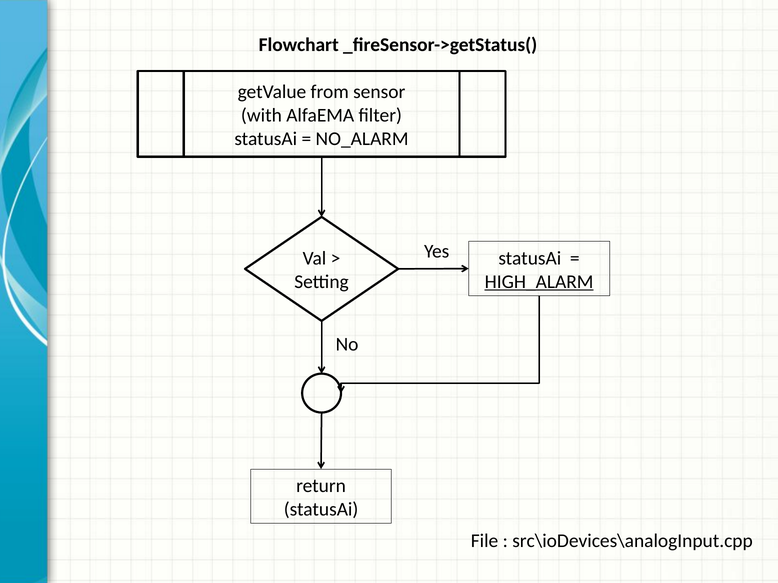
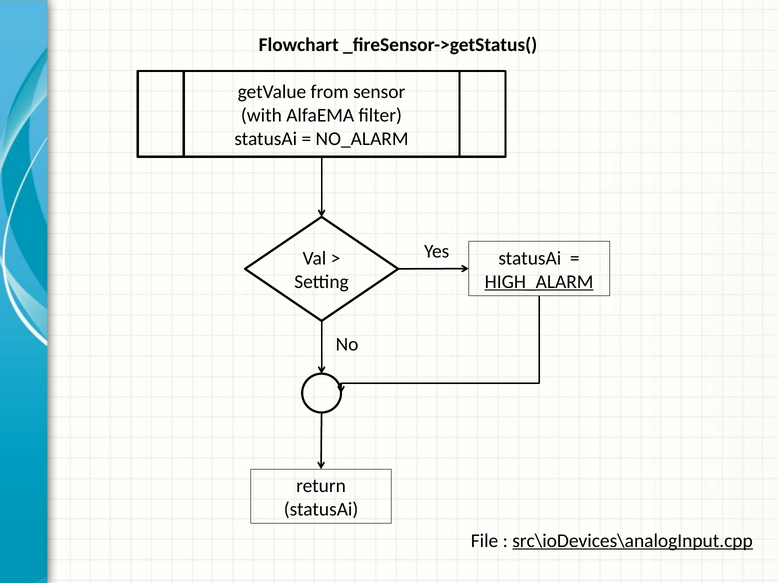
src\ioDevices\analogInput.cpp underline: none -> present
